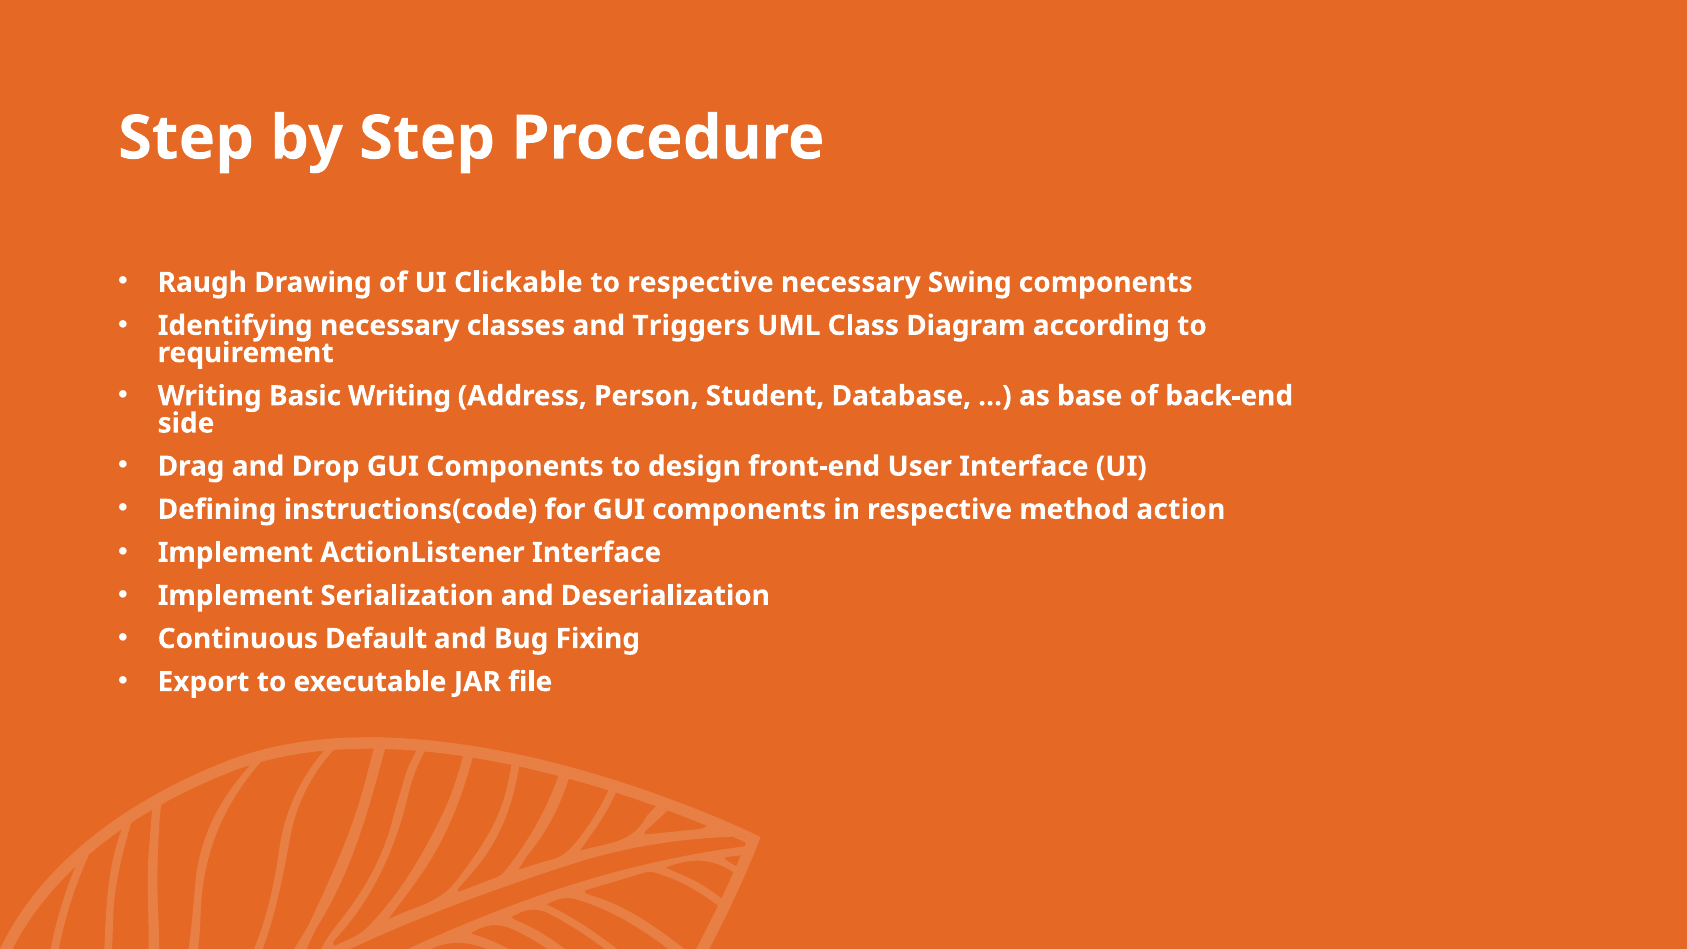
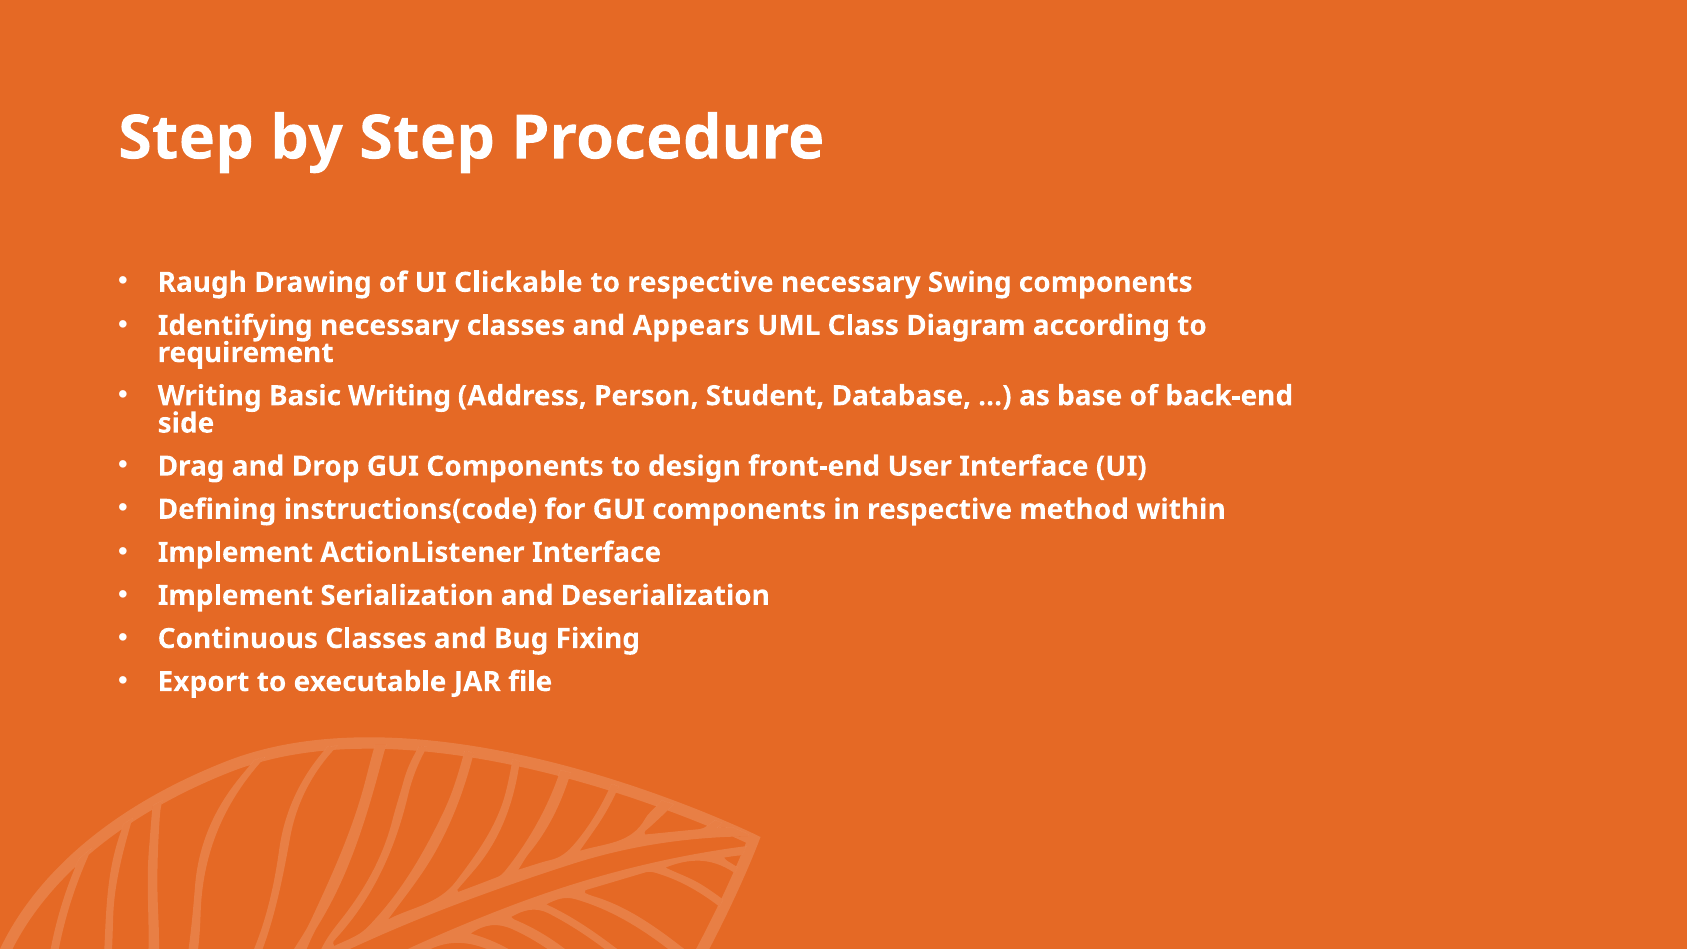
Triggers: Triggers -> Appears
action: action -> within
Continuous Default: Default -> Classes
